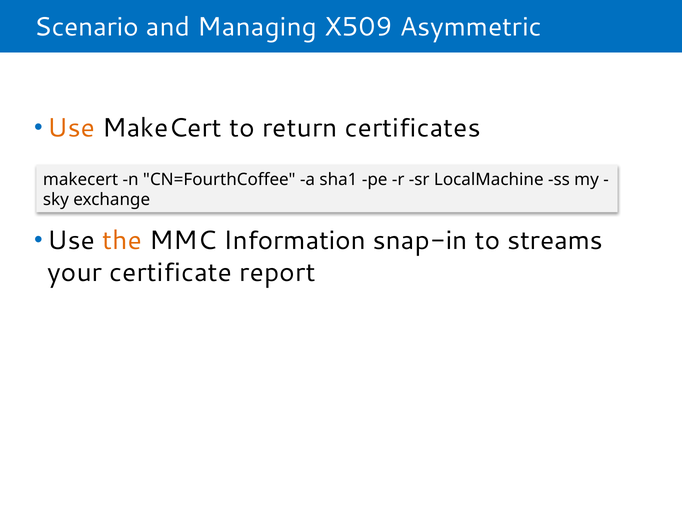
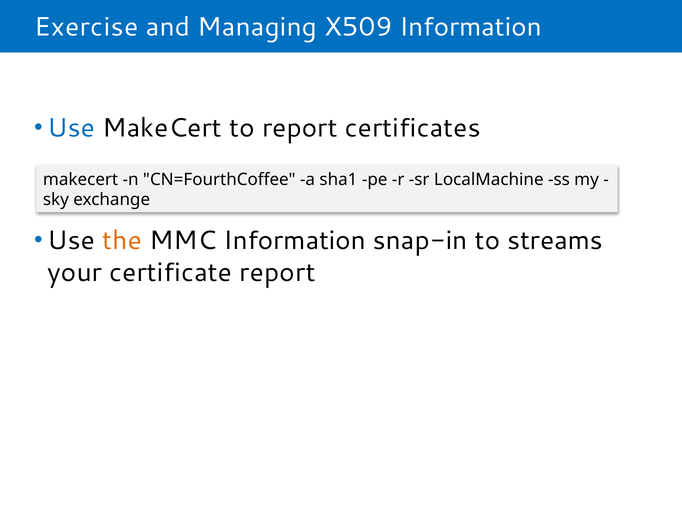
Scenario: Scenario -> Exercise
X509 Asymmetric: Asymmetric -> Information
Use at (71, 128) colour: orange -> blue
to return: return -> report
